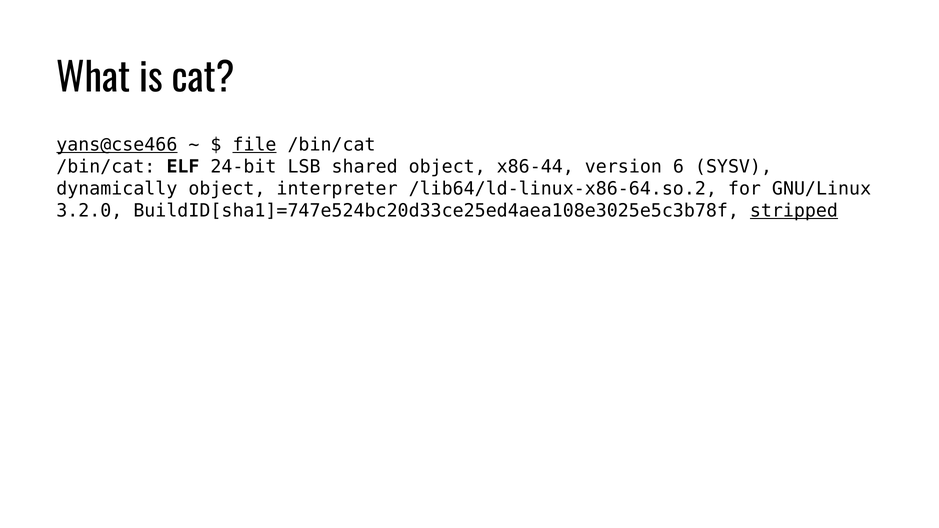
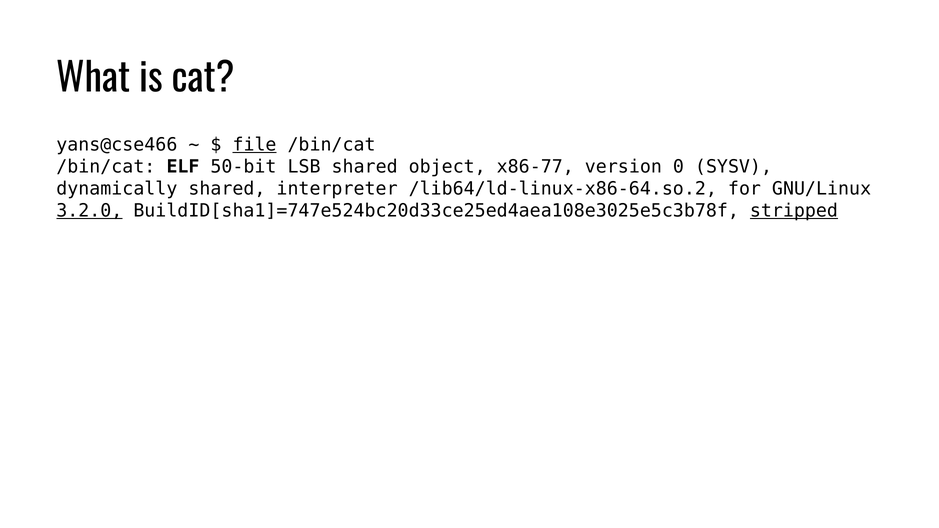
yans@cse466 underline: present -> none
24-bit: 24-bit -> 50-bit
x86-44: x86-44 -> x86-77
6: 6 -> 0
dynamically object: object -> shared
3.2.0 underline: none -> present
